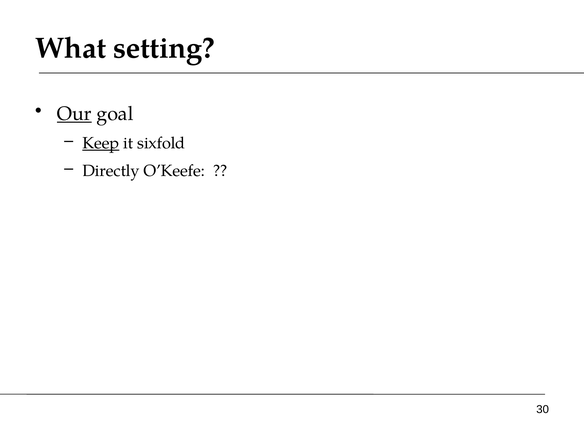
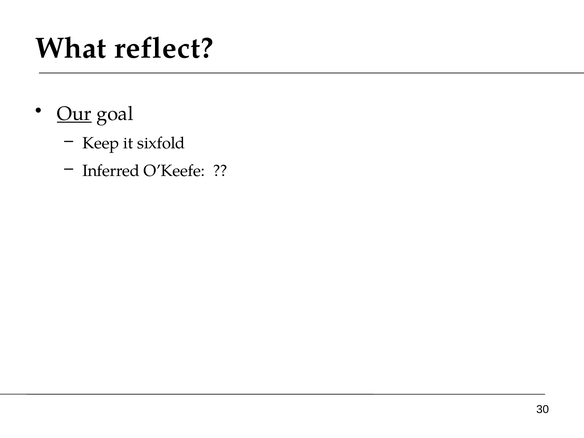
setting: setting -> reflect
Keep underline: present -> none
Directly: Directly -> Inferred
